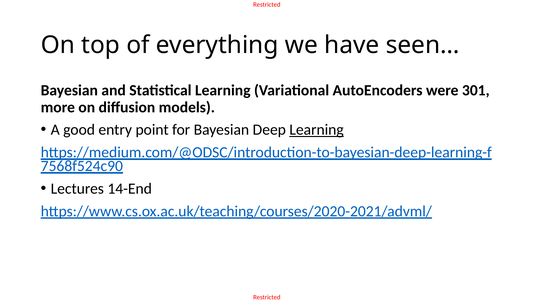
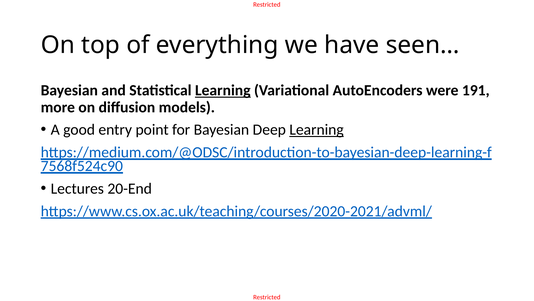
Learning at (223, 90) underline: none -> present
301: 301 -> 191
14-End: 14-End -> 20-End
